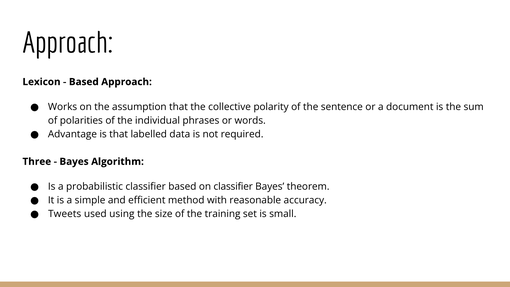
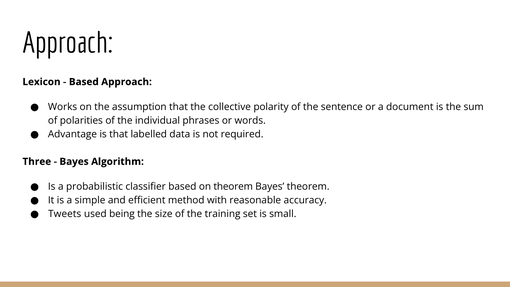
on classifier: classifier -> theorem
using: using -> being
